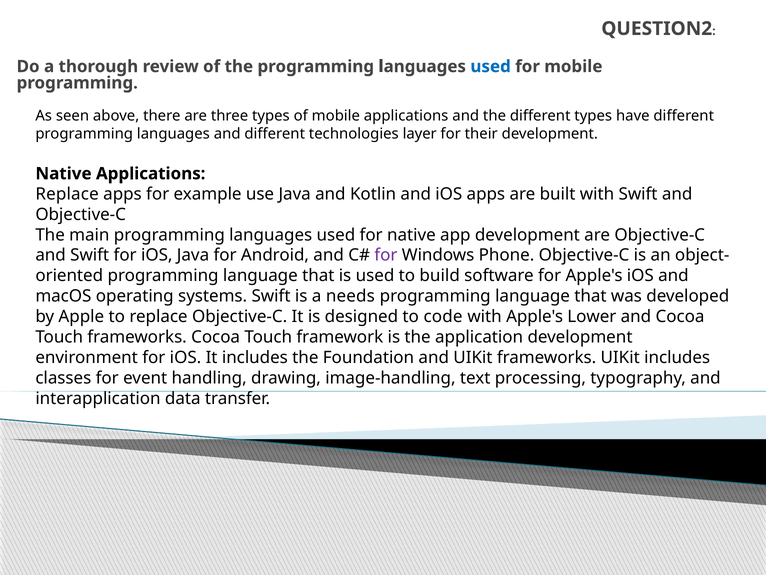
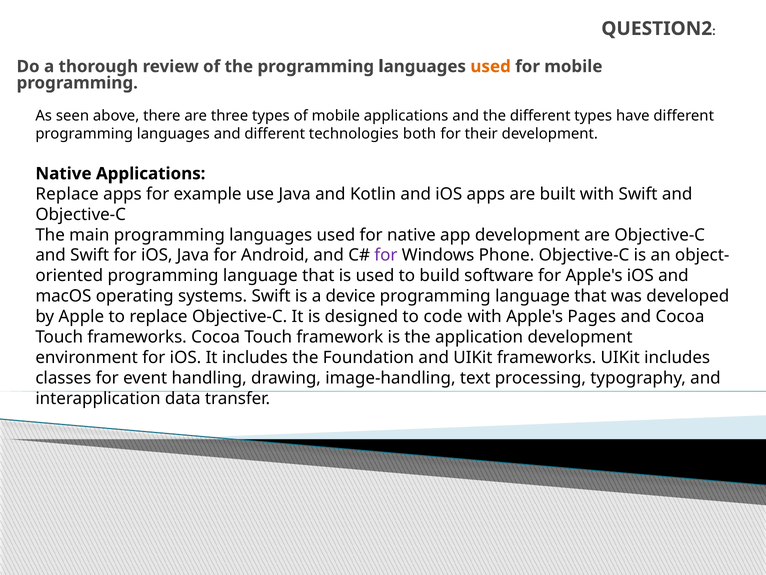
used at (491, 66) colour: blue -> orange
layer: layer -> both
needs: needs -> device
Lower: Lower -> Pages
